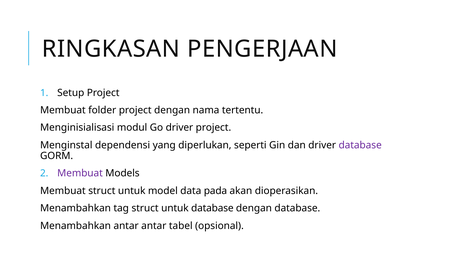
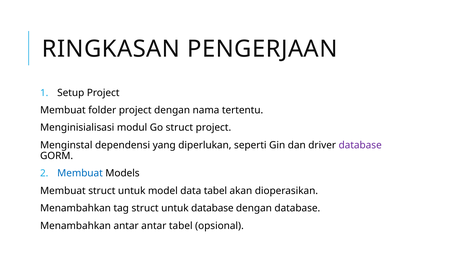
Go driver: driver -> struct
Membuat at (80, 173) colour: purple -> blue
data pada: pada -> tabel
